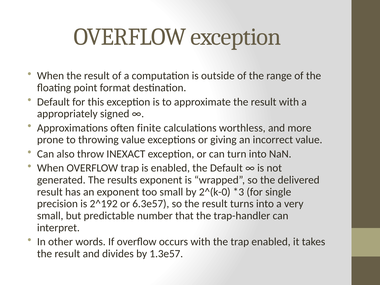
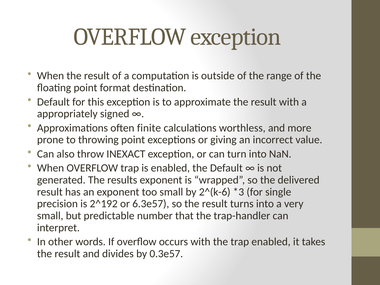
throwing value: value -> point
2^(k-0: 2^(k-0 -> 2^(k-6
1.3e57: 1.3e57 -> 0.3e57
